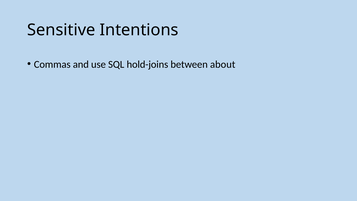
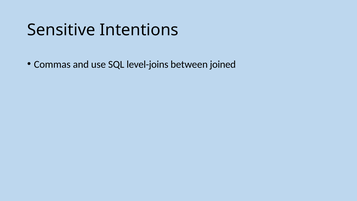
hold-joins: hold-joins -> level-joins
about: about -> joined
